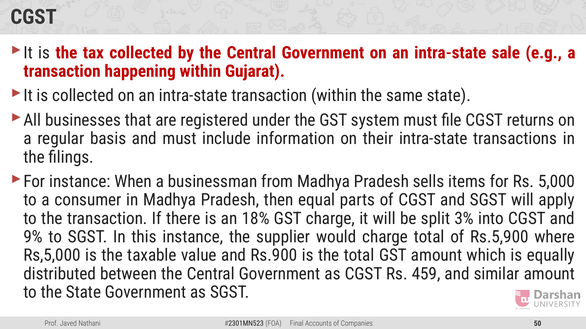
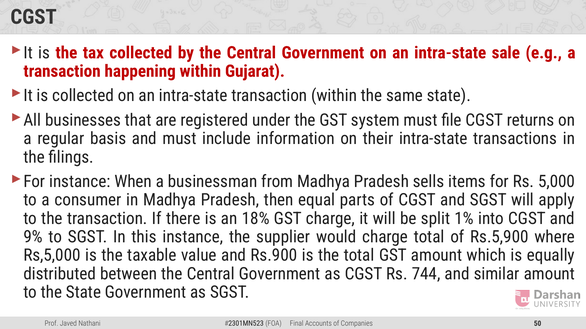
3%: 3% -> 1%
459: 459 -> 744
